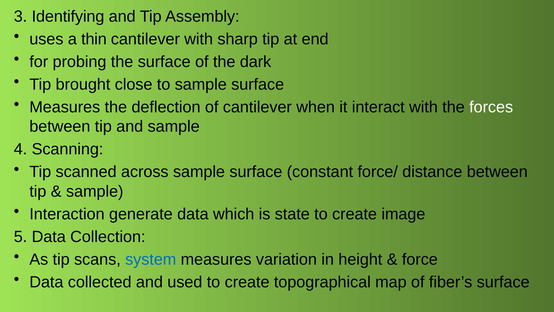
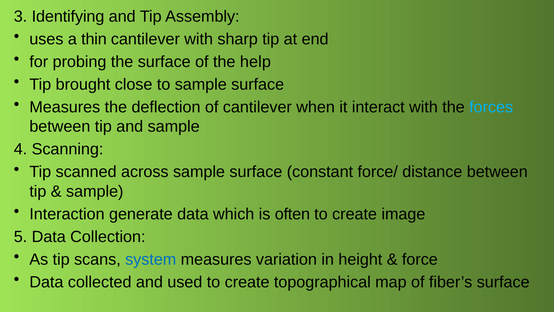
dark: dark -> help
forces colour: white -> light blue
state: state -> often
